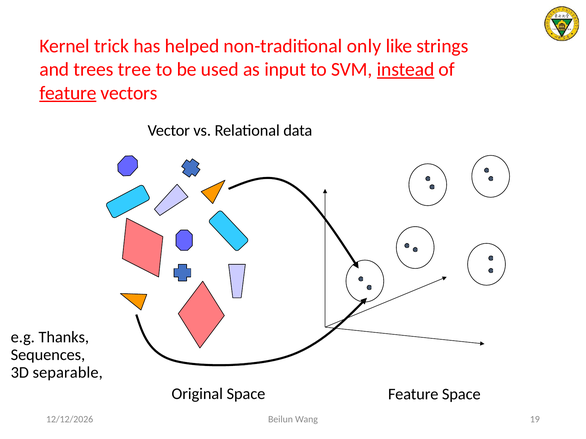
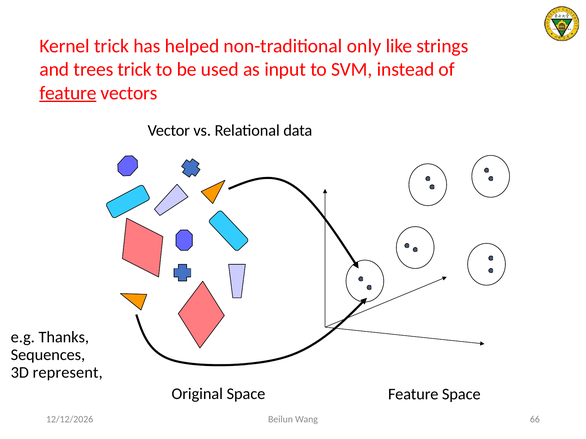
trees tree: tree -> trick
instead underline: present -> none
separable: separable -> represent
19: 19 -> 66
